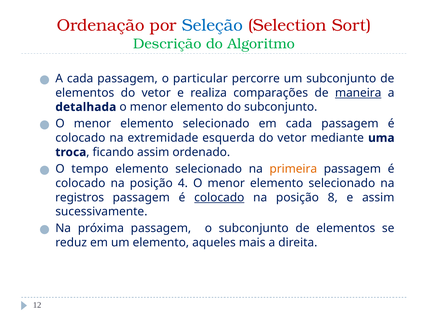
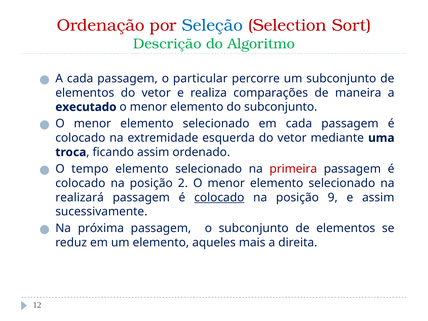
maneira underline: present -> none
detalhada: detalhada -> executado
primeira colour: orange -> red
4: 4 -> 2
registros: registros -> realizará
8: 8 -> 9
